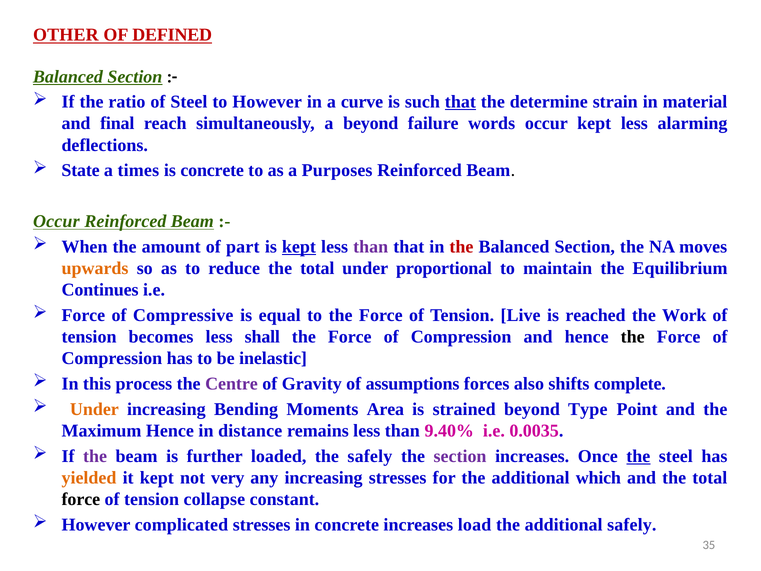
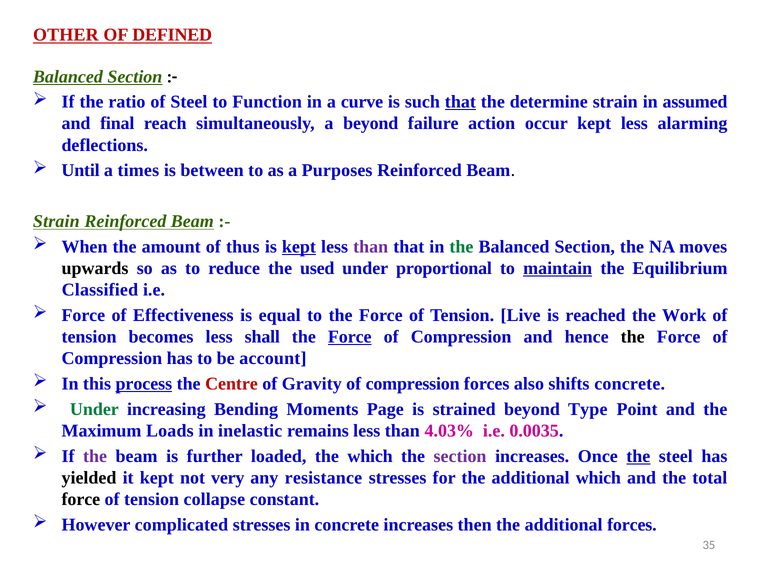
to However: However -> Function
material: material -> assumed
words: words -> action
State: State -> Until
is concrete: concrete -> between
Occur at (56, 221): Occur -> Strain
part: part -> thus
the at (461, 247) colour: red -> green
upwards colour: orange -> black
reduce the total: total -> used
maintain underline: none -> present
Continues: Continues -> Classified
Compressive: Compressive -> Effectiveness
Force at (350, 337) underline: none -> present
inelastic: inelastic -> account
process underline: none -> present
Centre colour: purple -> red
Gravity of assumptions: assumptions -> compression
shifts complete: complete -> concrete
Under at (94, 409) colour: orange -> green
Area: Area -> Page
Maximum Hence: Hence -> Loads
distance: distance -> inelastic
9.40%: 9.40% -> 4.03%
the safely: safely -> which
yielded colour: orange -> black
any increasing: increasing -> resistance
load: load -> then
additional safely: safely -> forces
